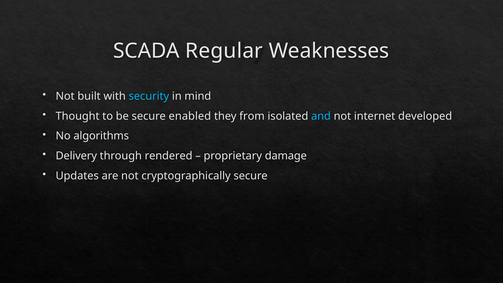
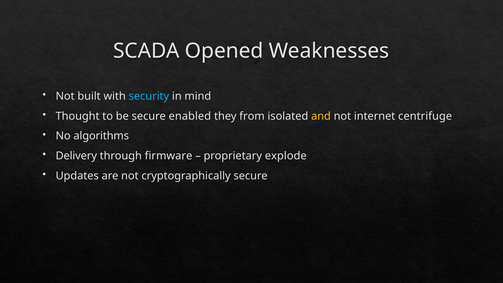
Regular: Regular -> Opened
and colour: light blue -> yellow
developed: developed -> centrifuge
rendered: rendered -> firmware
damage: damage -> explode
